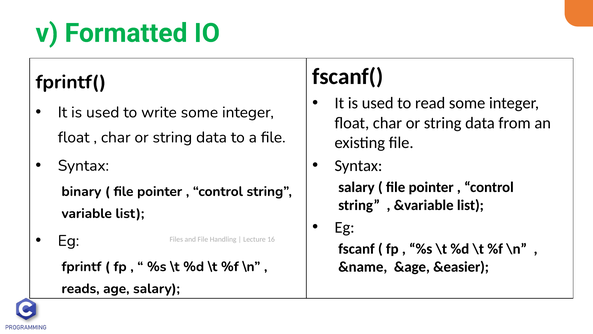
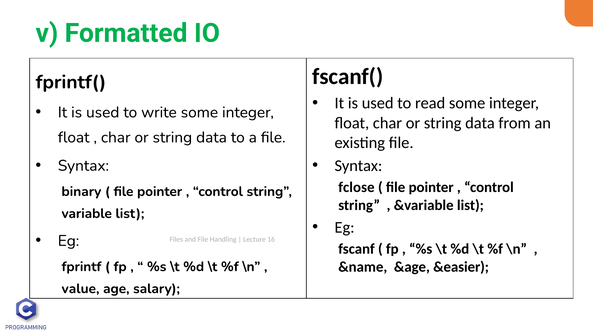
salary at (356, 187): salary -> fclose
reads: reads -> value
